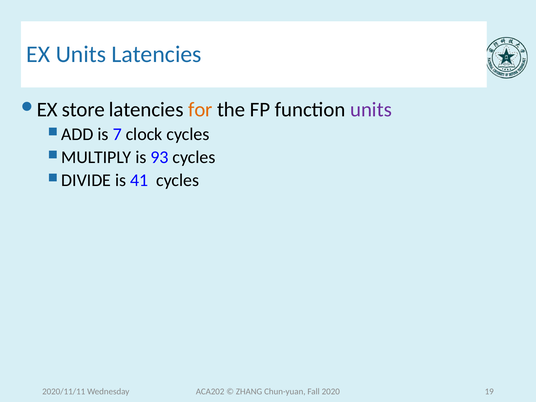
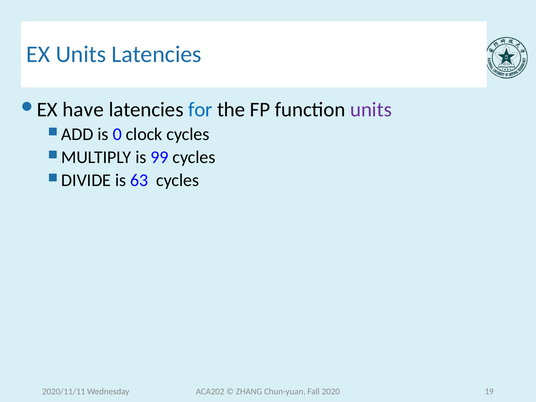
store: store -> have
for colour: orange -> blue
7: 7 -> 0
93: 93 -> 99
41: 41 -> 63
